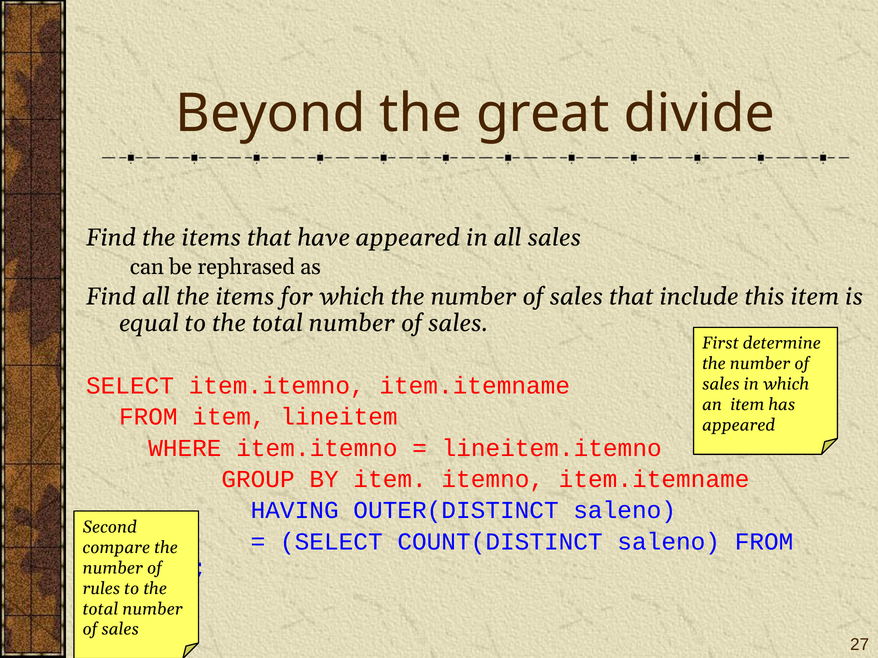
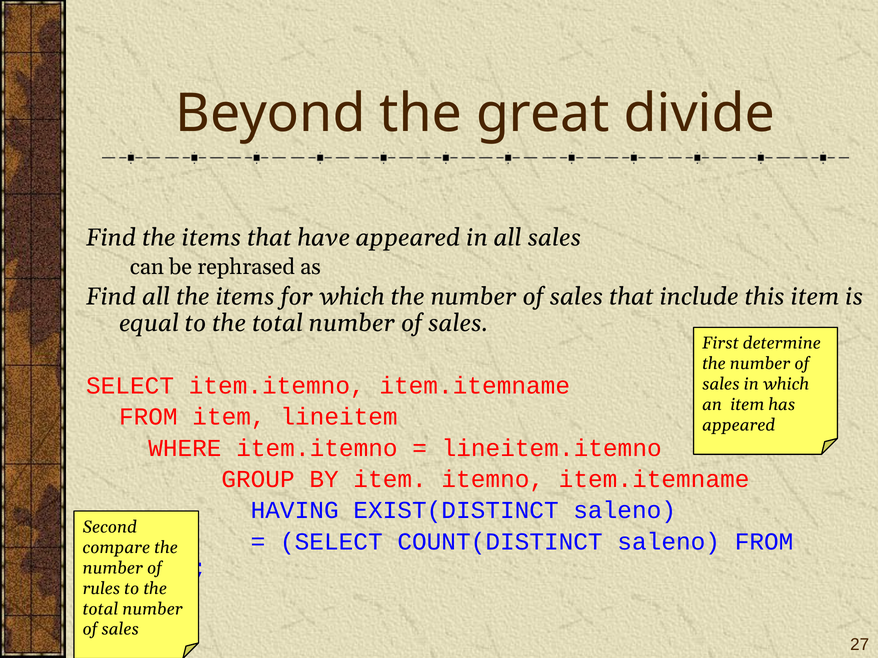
OUTER(DISTINCT: OUTER(DISTINCT -> EXIST(DISTINCT
